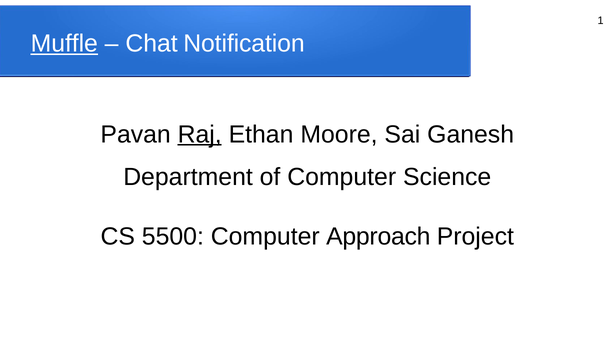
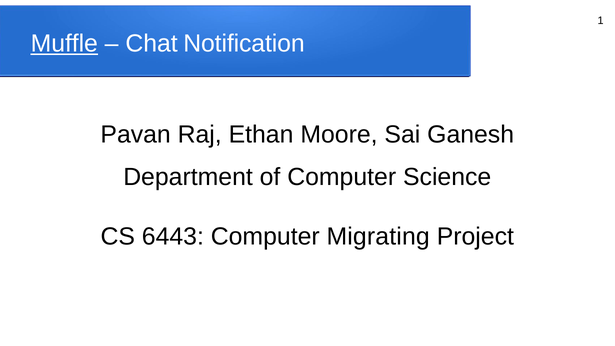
Raj underline: present -> none
5500: 5500 -> 6443
Approach: Approach -> Migrating
